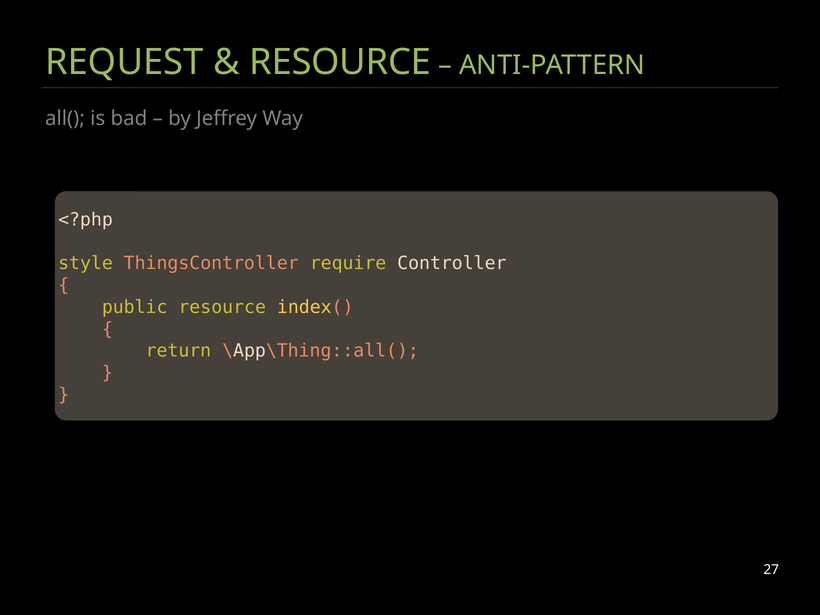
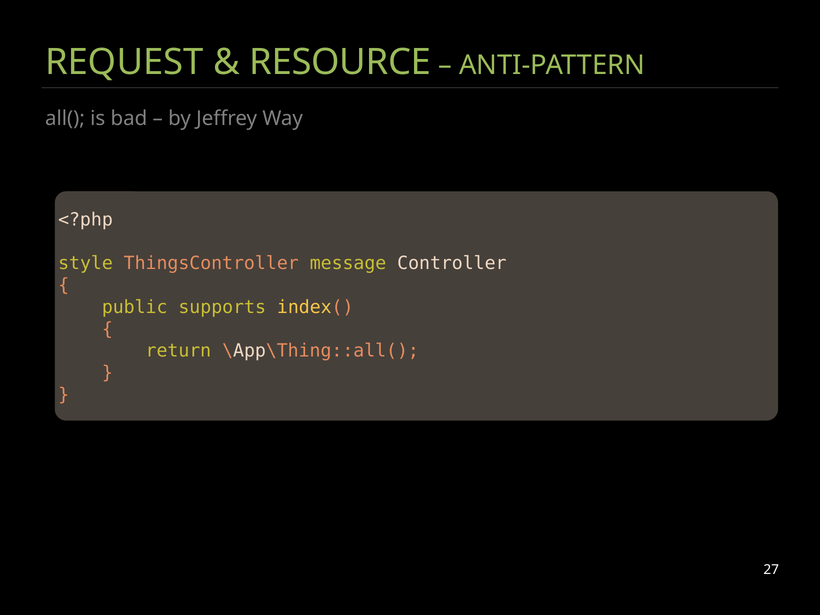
require: require -> message
public resource: resource -> supports
